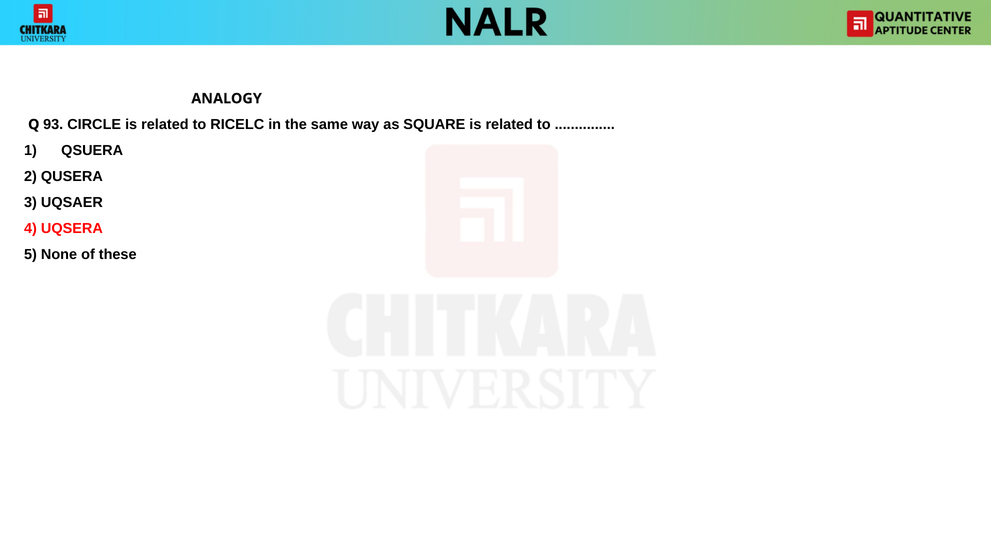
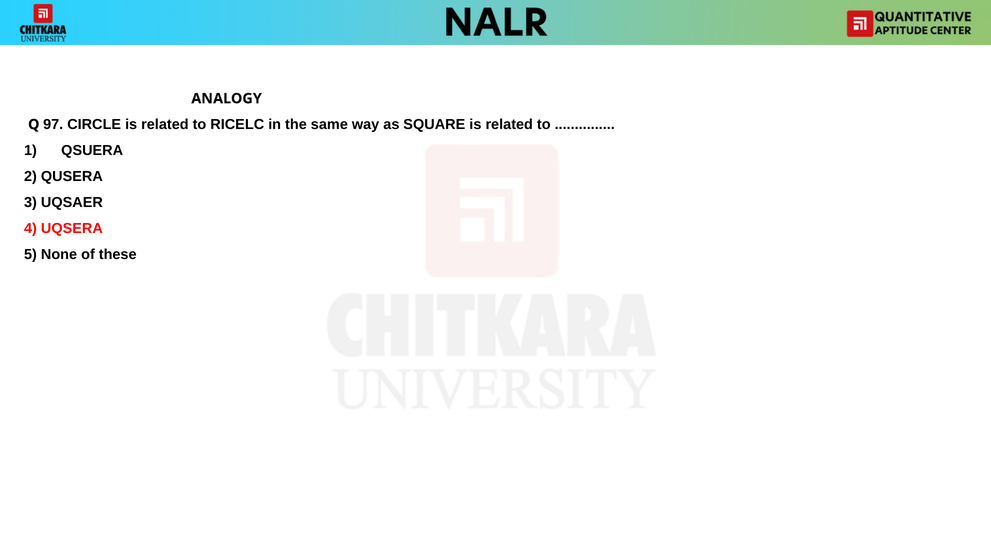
93: 93 -> 97
